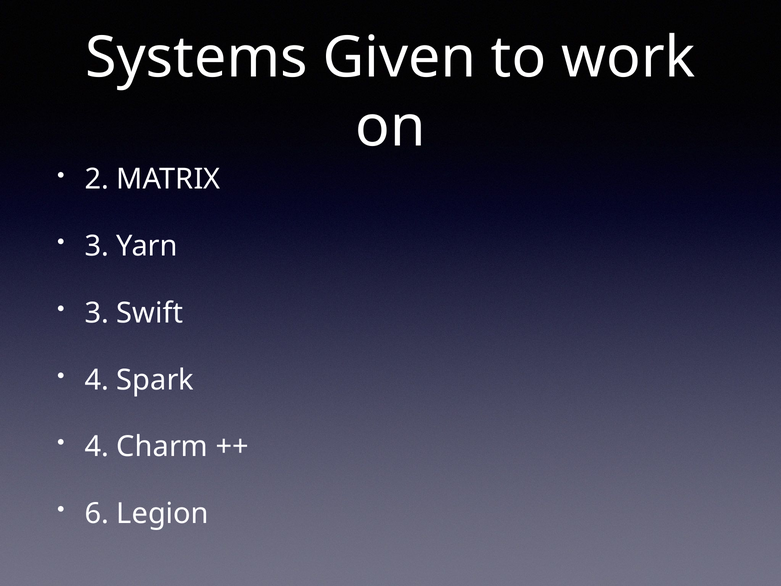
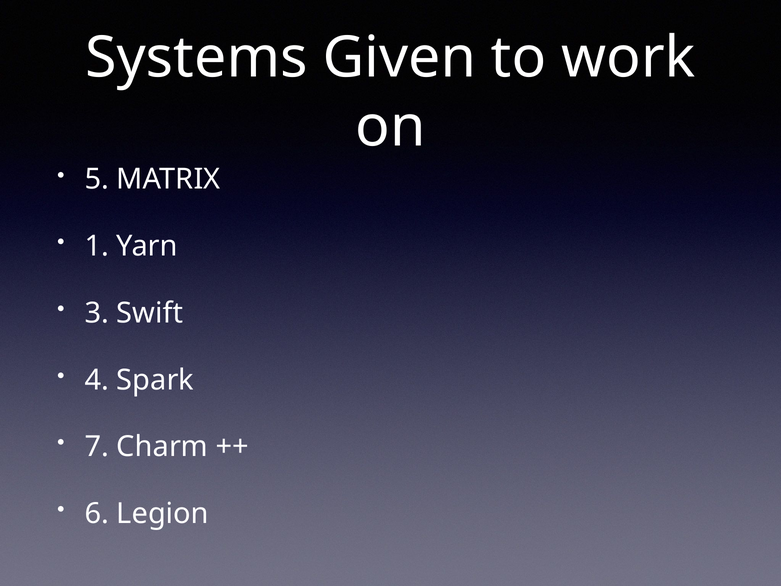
2: 2 -> 5
3 at (97, 246): 3 -> 1
4 at (97, 447): 4 -> 7
